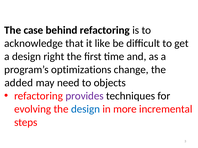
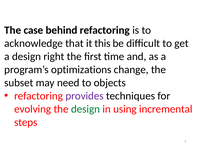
like: like -> this
added: added -> subset
design at (85, 109) colour: blue -> green
more: more -> using
